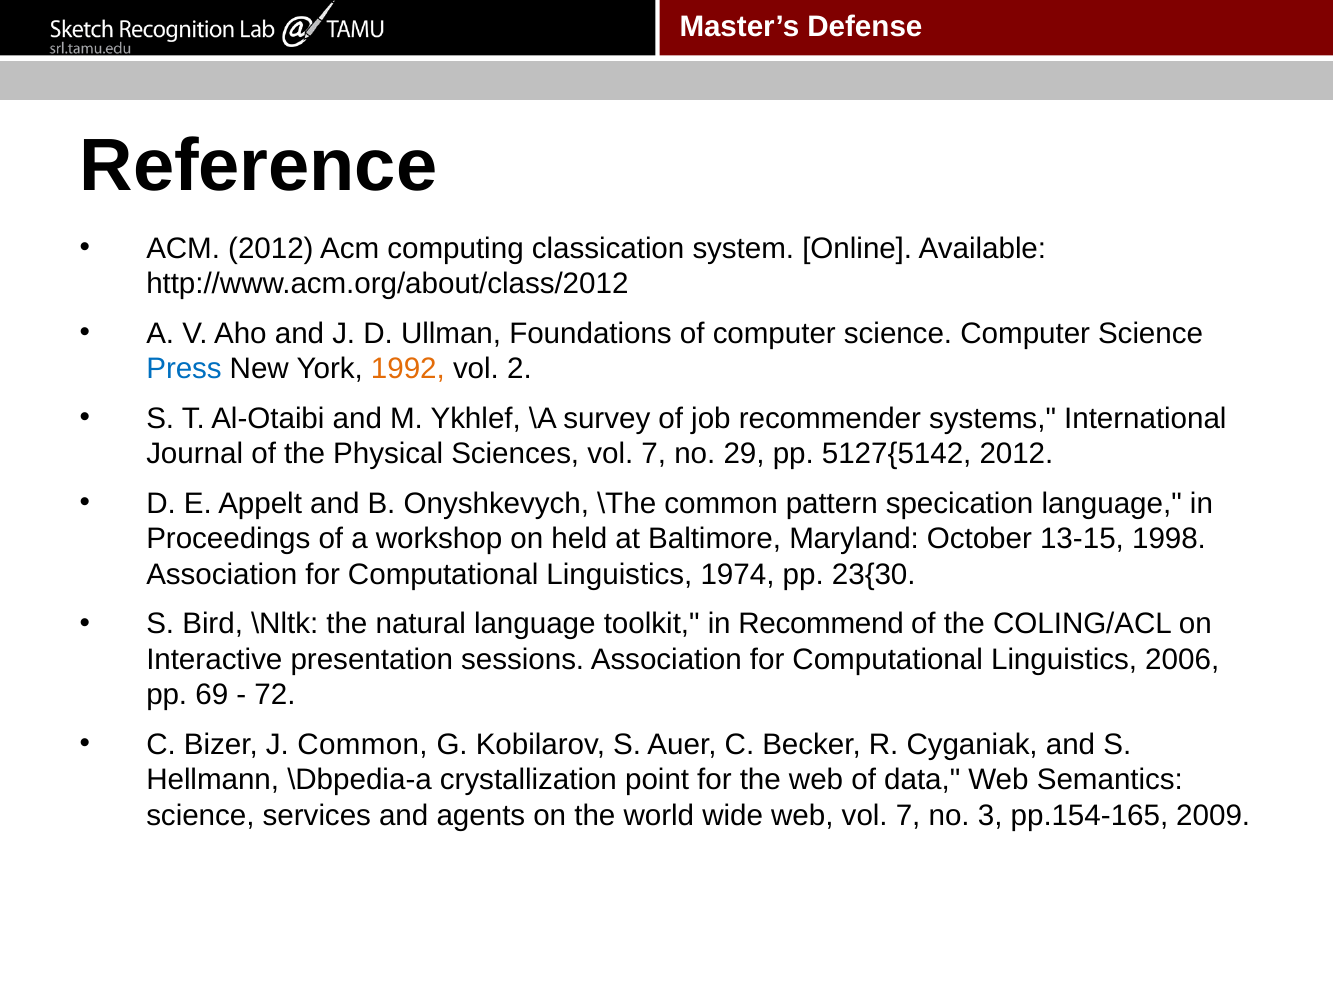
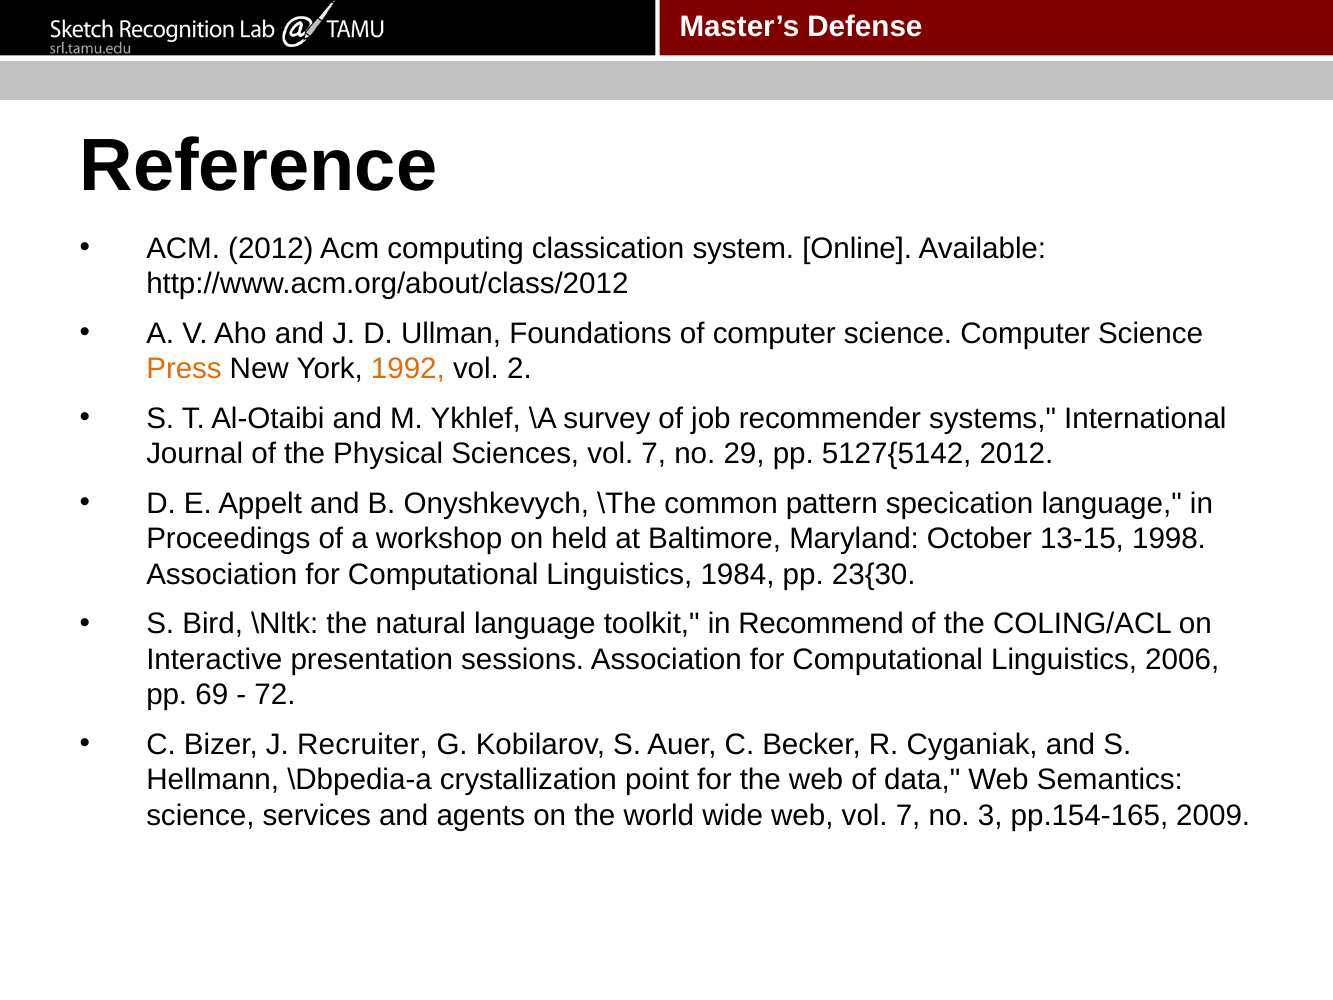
Press colour: blue -> orange
1974: 1974 -> 1984
J Common: Common -> Recruiter
